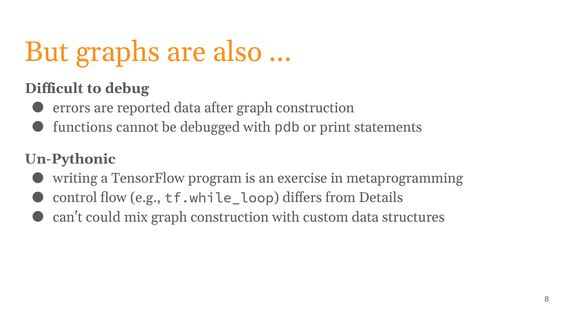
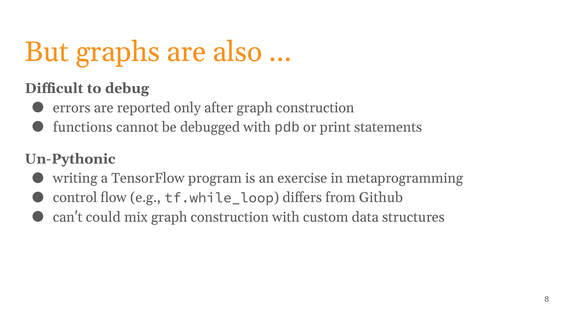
reported data: data -> only
Details: Details -> Github
